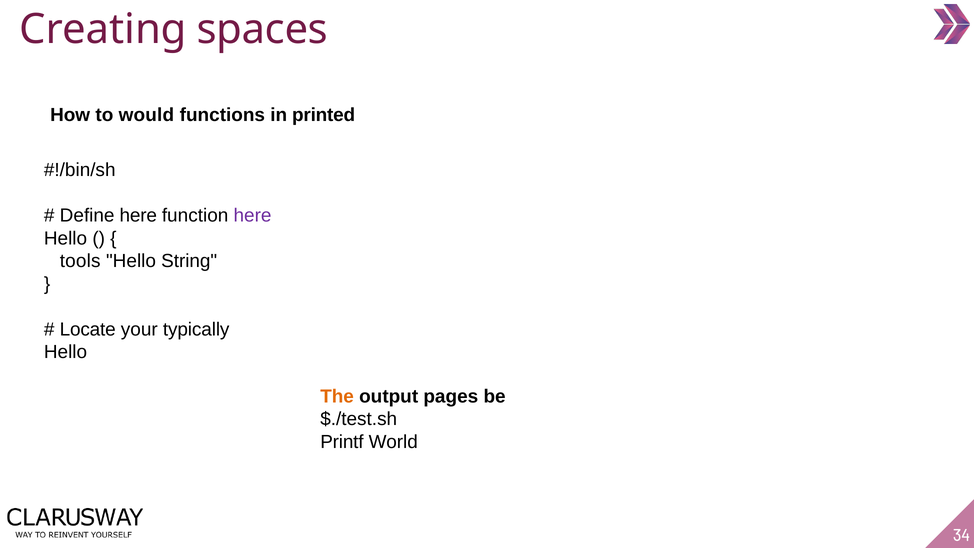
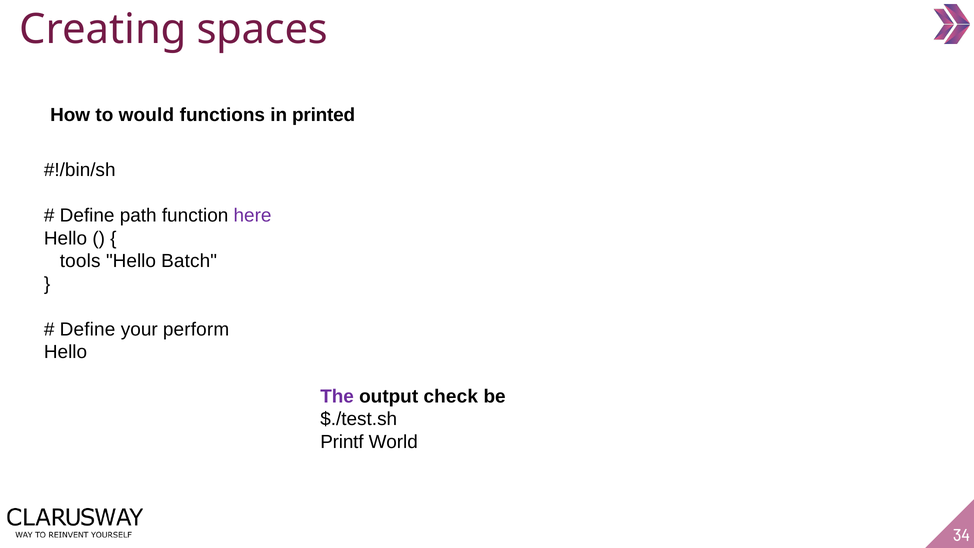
Define here: here -> path
String: String -> Batch
Locate at (88, 329): Locate -> Define
typically: typically -> perform
The colour: orange -> purple
pages: pages -> check
